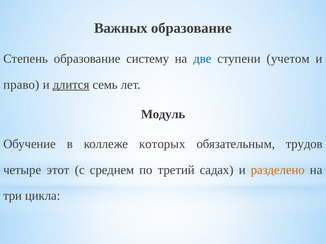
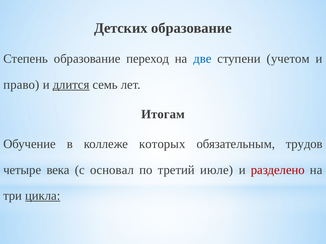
Важных: Важных -> Детских
систему: систему -> переход
Модуль: Модуль -> Итогам
этот: этот -> века
среднем: среднем -> основал
садах: садах -> июле
разделено colour: orange -> red
цикла underline: none -> present
